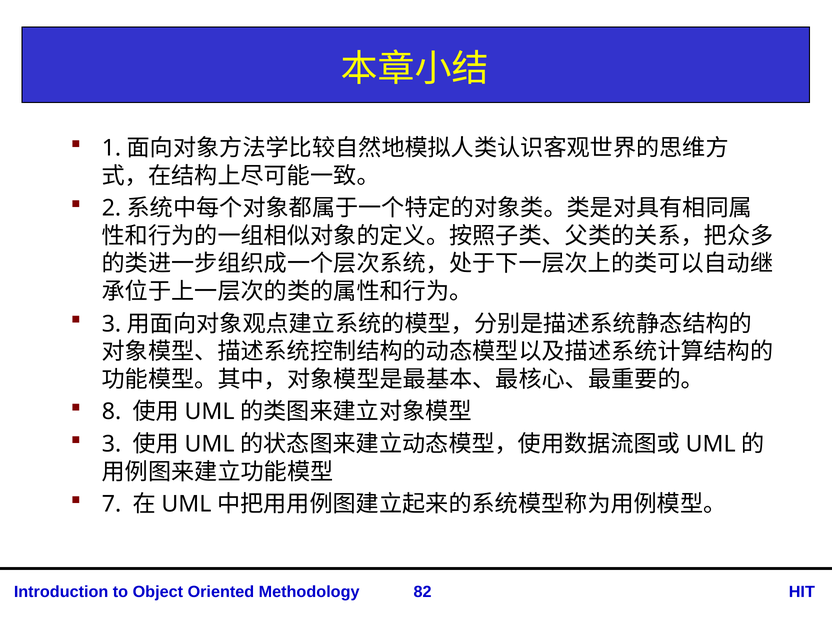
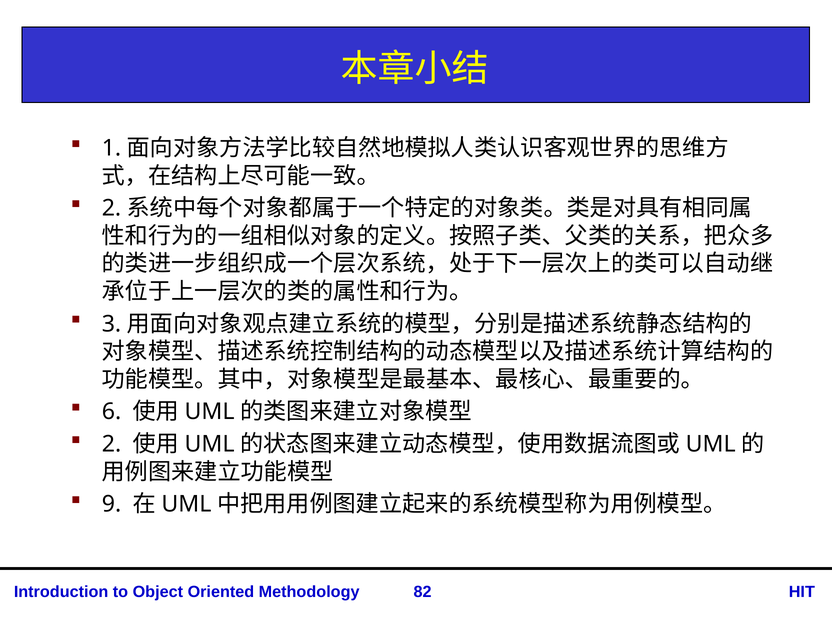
8: 8 -> 6
3 at (112, 444): 3 -> 2
7: 7 -> 9
